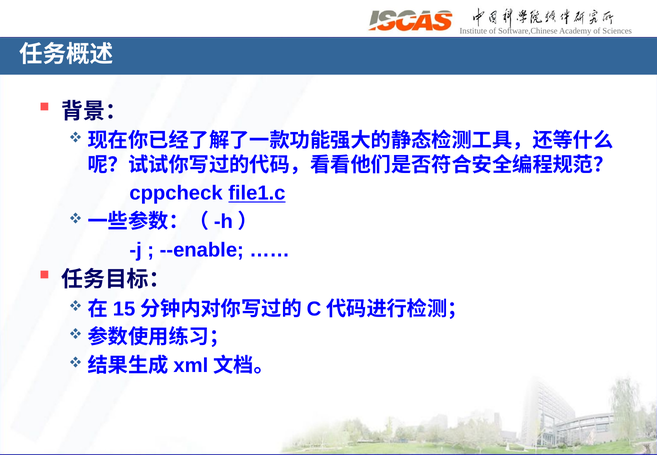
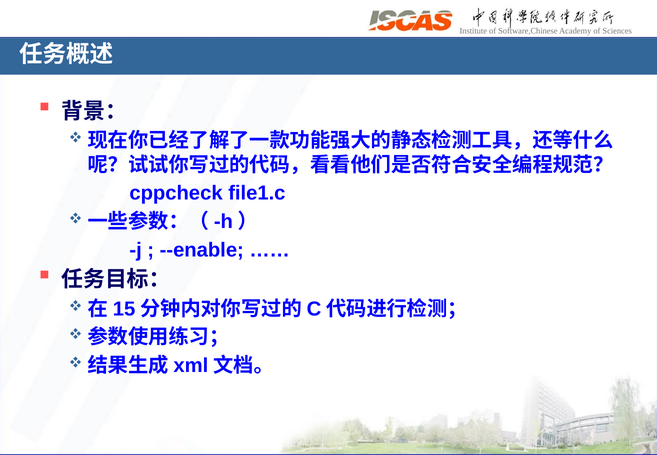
file1.c underline: present -> none
